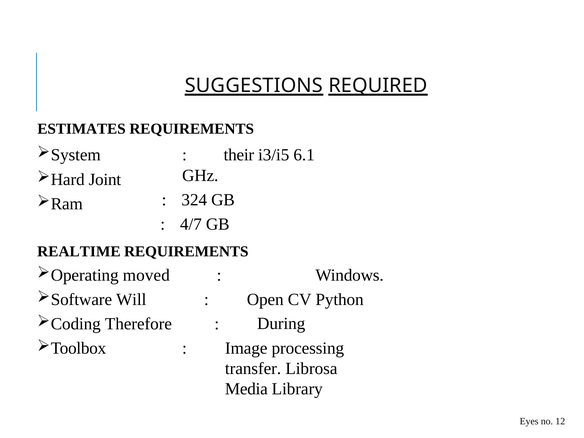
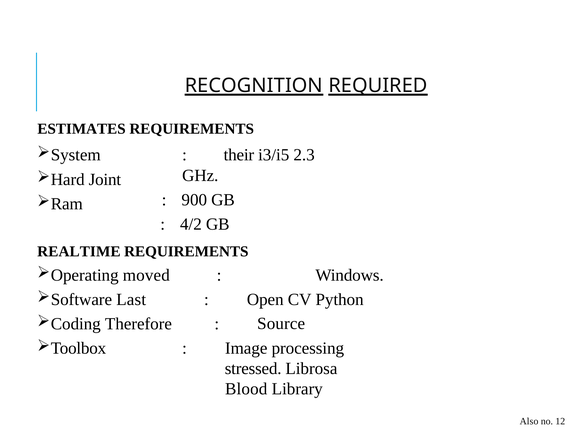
SUGGESTIONS: SUGGESTIONS -> RECOGNITION
6.1: 6.1 -> 2.3
324: 324 -> 900
4/7: 4/7 -> 4/2
Will: Will -> Last
During: During -> Source
transfer: transfer -> stressed
Media: Media -> Blood
Eyes: Eyes -> Also
